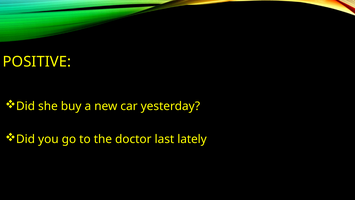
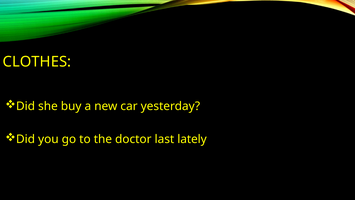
POSITIVE: POSITIVE -> CLOTHES
